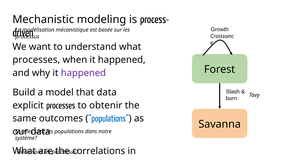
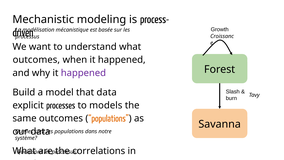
processes at (36, 60): processes -> outcomes
obtenir: obtenir -> models
populations at (109, 118) colour: blue -> orange
